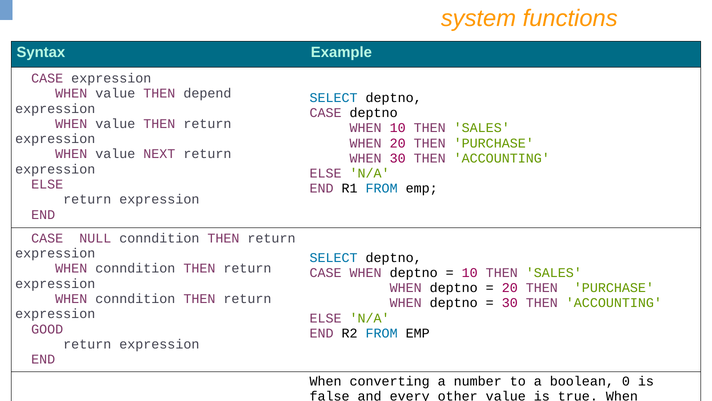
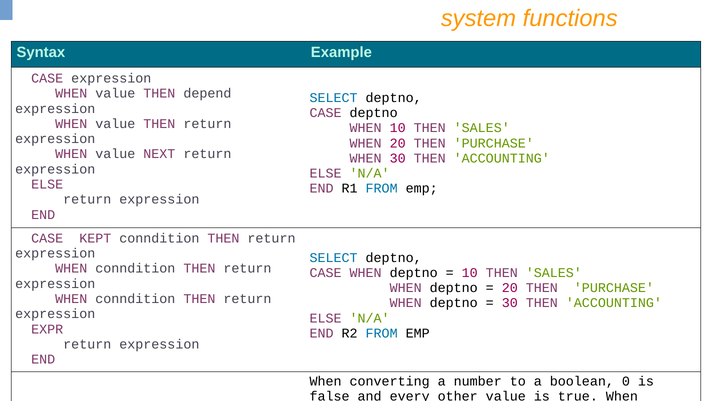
NULL: NULL -> KEPT
GOOD: GOOD -> EXPR
